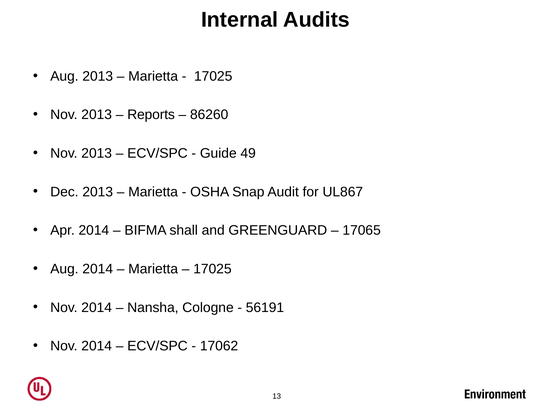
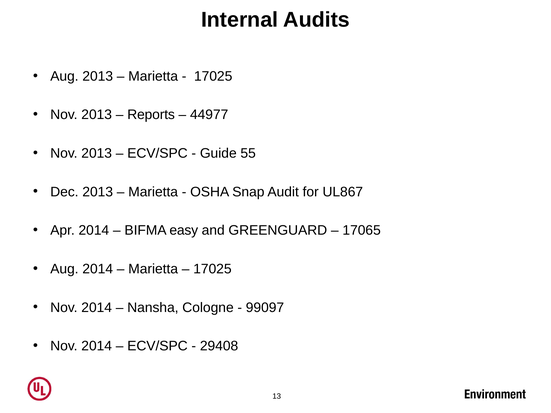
86260: 86260 -> 44977
49: 49 -> 55
shall: shall -> easy
56191: 56191 -> 99097
17062: 17062 -> 29408
